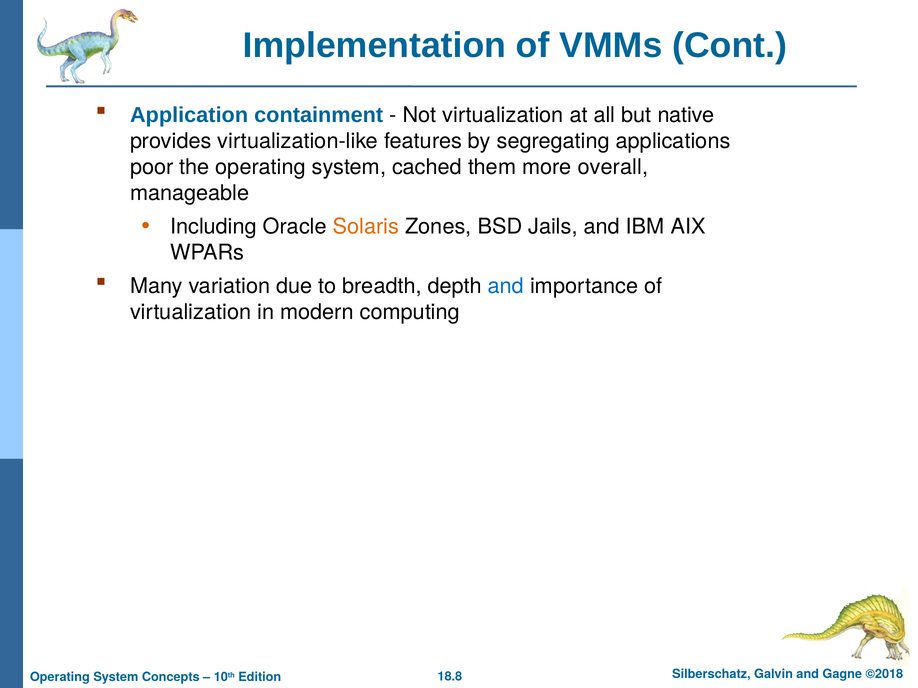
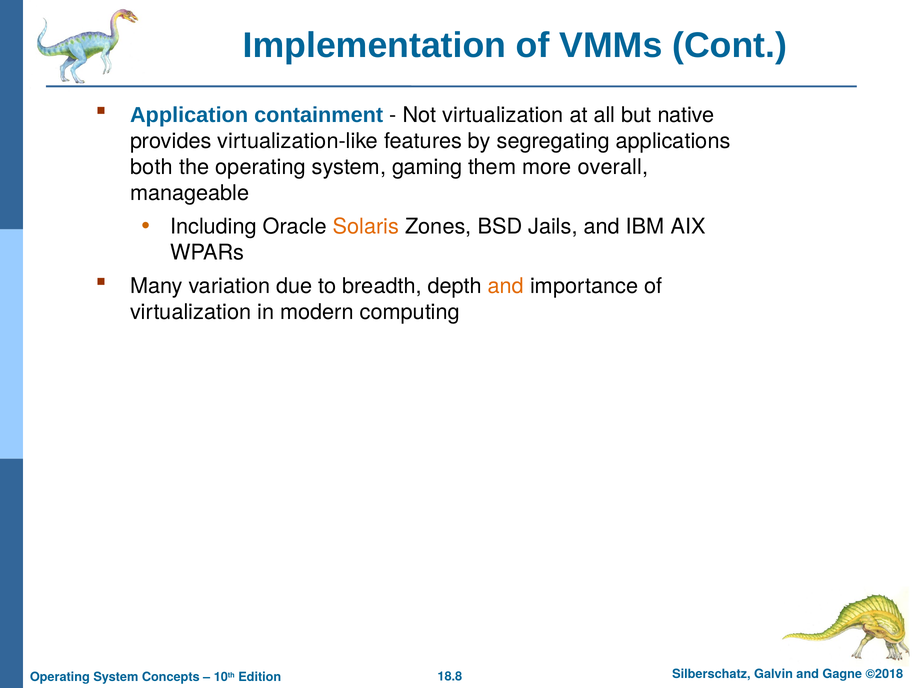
poor: poor -> both
cached: cached -> gaming
and at (506, 286) colour: blue -> orange
